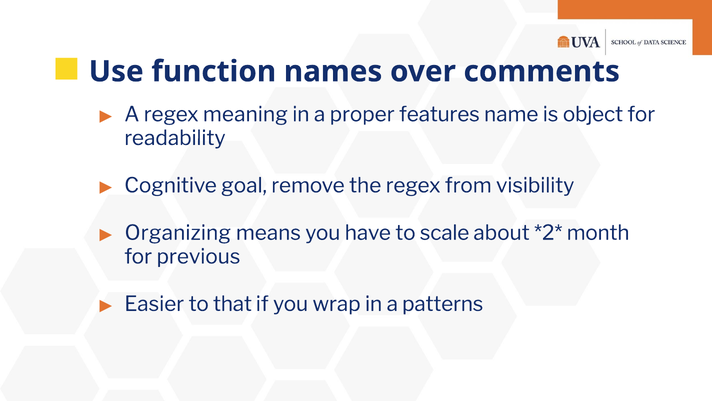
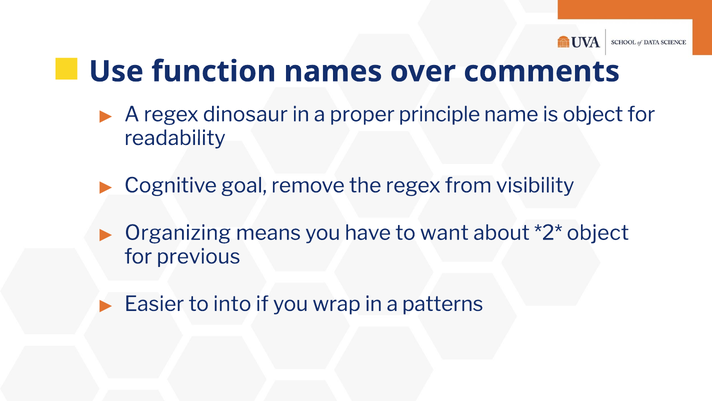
meaning: meaning -> dinosaur
features: features -> principle
scale: scale -> want
month at (598, 233): month -> object
that: that -> into
